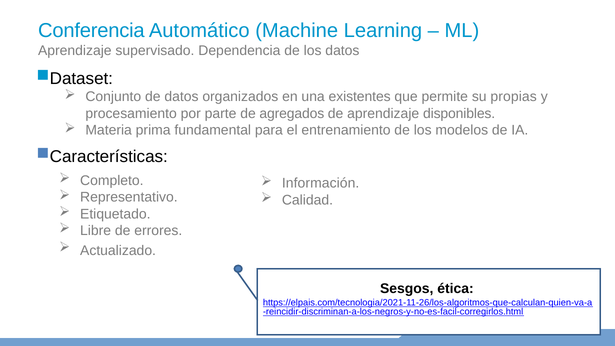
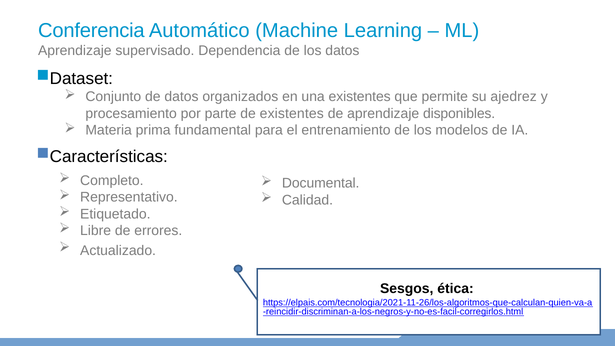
propias: propias -> ajedrez
de agregados: agregados -> existentes
Información: Información -> Documental
